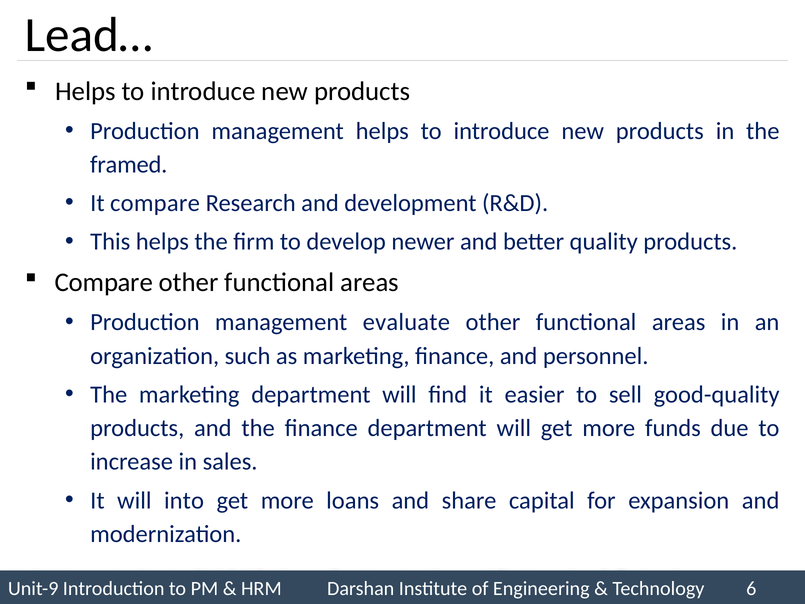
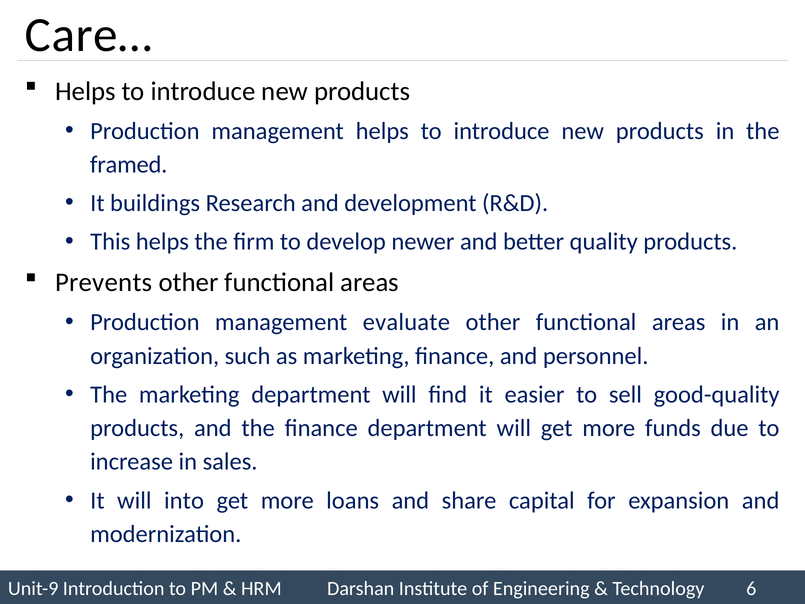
Lead…: Lead… -> Care…
It compare: compare -> buildings
Compare at (104, 282): Compare -> Prevents
